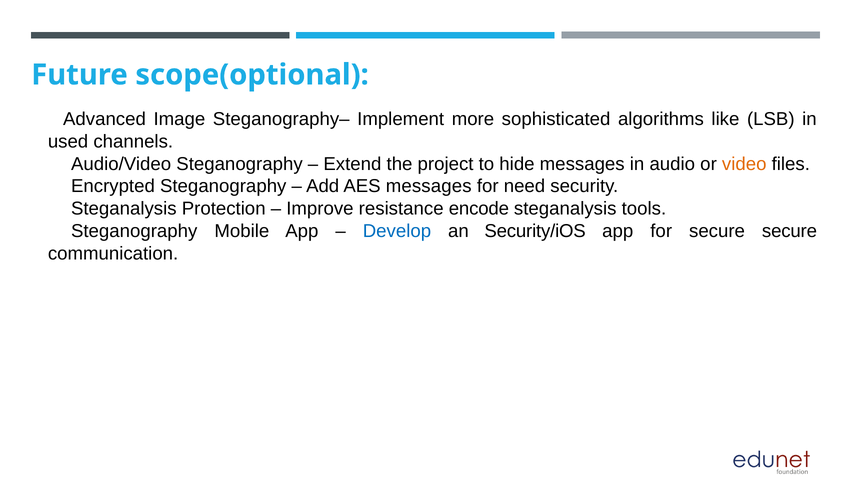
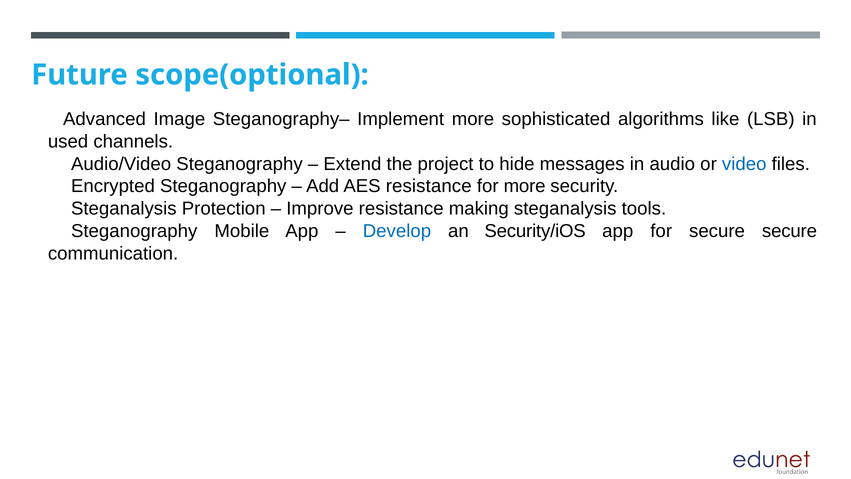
video colour: orange -> blue
AES messages: messages -> resistance
for need: need -> more
encode: encode -> making
